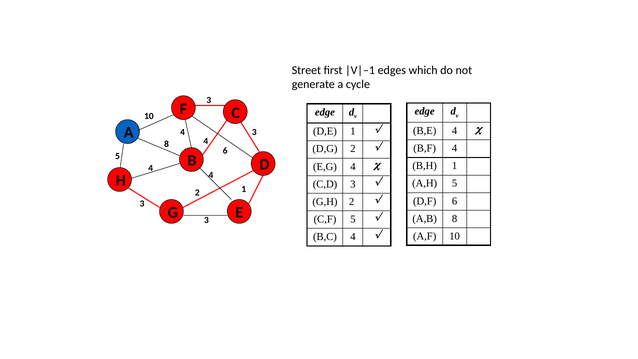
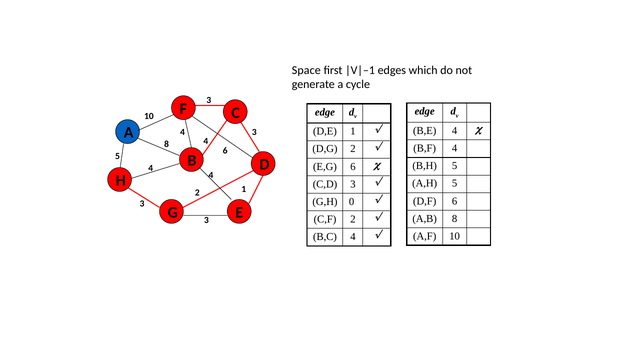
Street: Street -> Space
B,H 1: 1 -> 5
E,G 4: 4 -> 6
G,H 2: 2 -> 0
C,F 5: 5 -> 2
